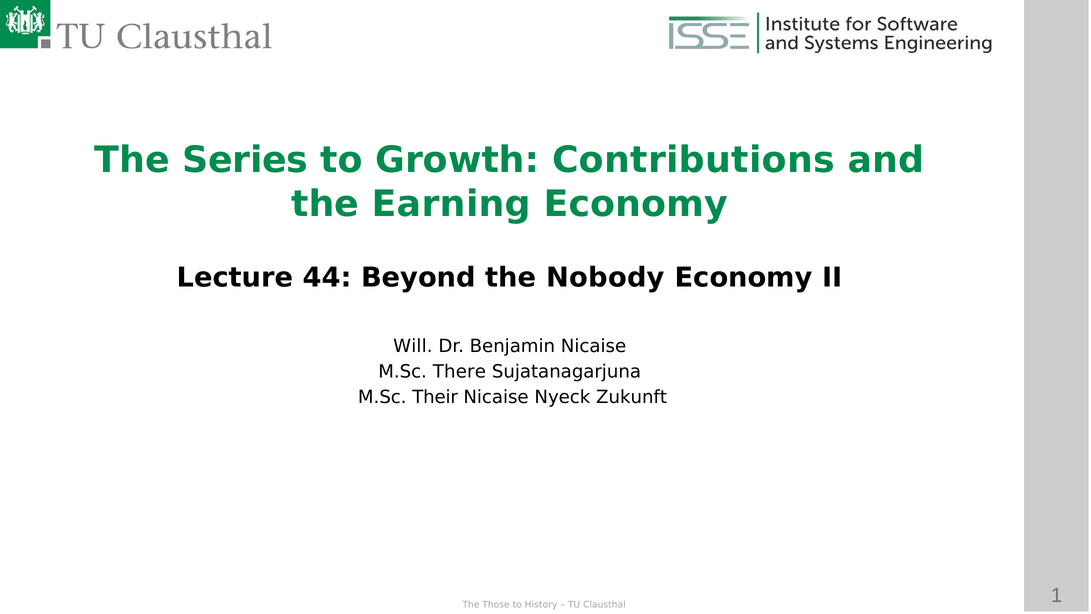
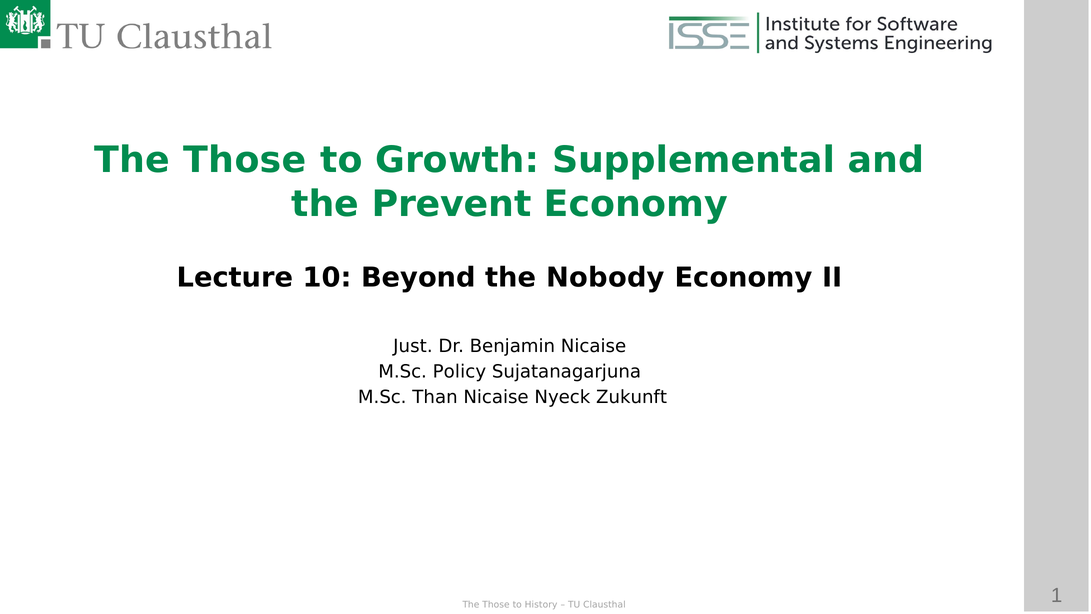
Series at (245, 160): Series -> Those
Contributions: Contributions -> Supplemental
Earning: Earning -> Prevent
44: 44 -> 10
Will: Will -> Just
There: There -> Policy
Their: Their -> Than
